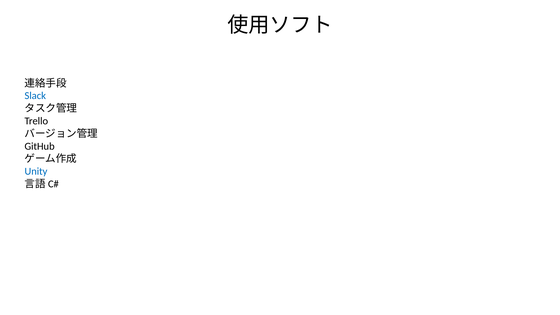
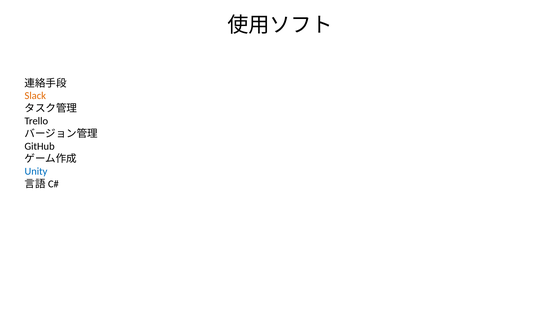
Slack colour: blue -> orange
